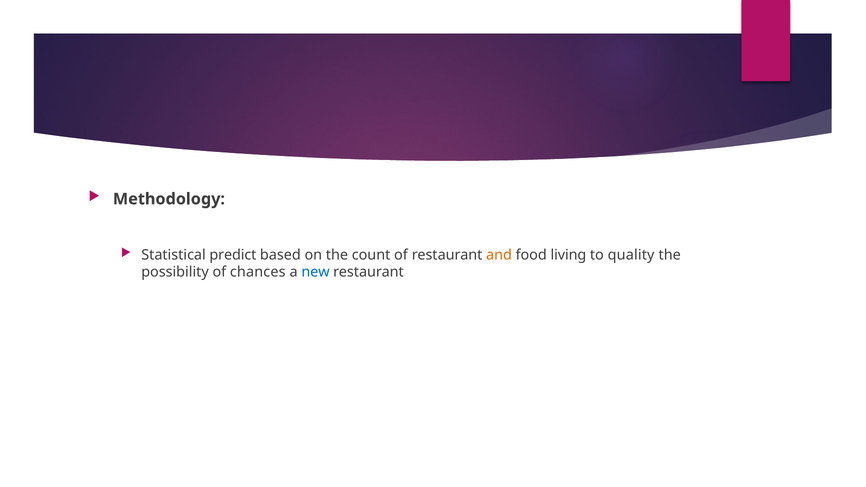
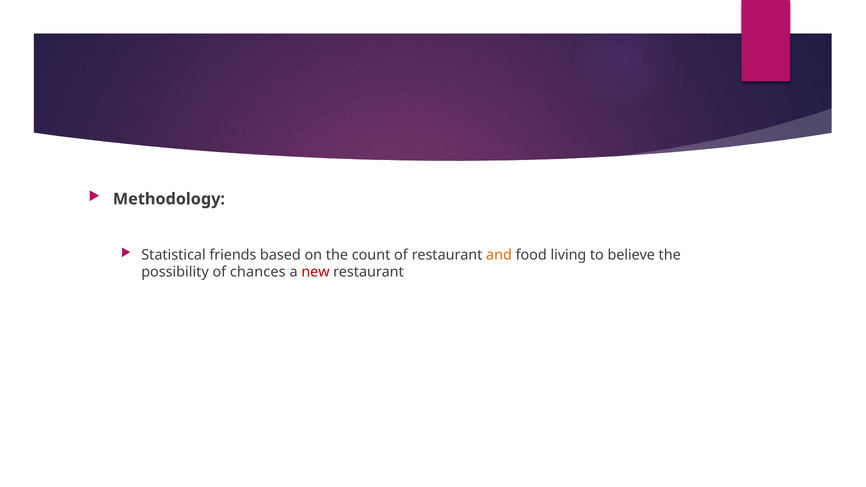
predict: predict -> friends
quality: quality -> believe
new colour: blue -> red
